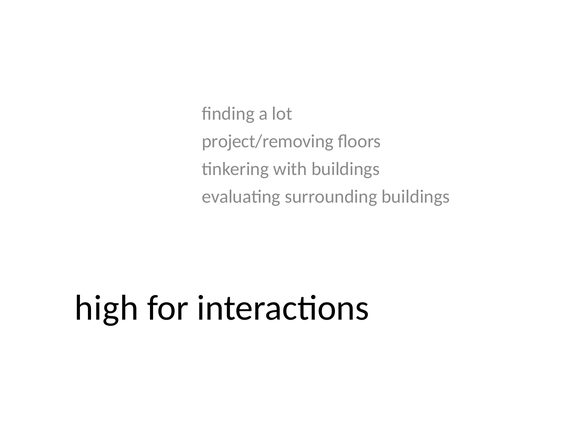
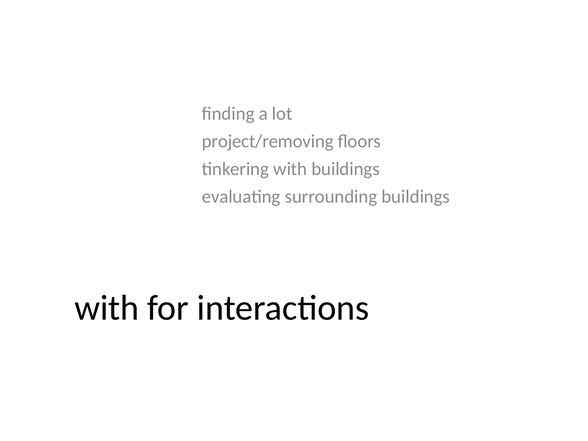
high at (107, 308): high -> with
